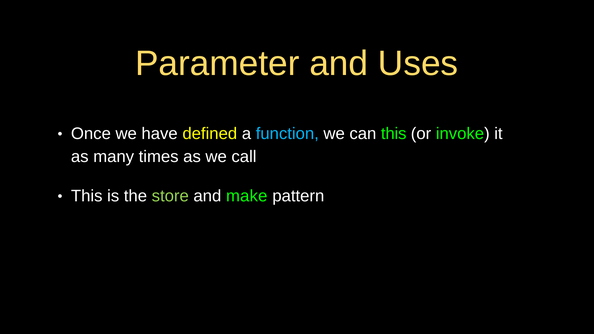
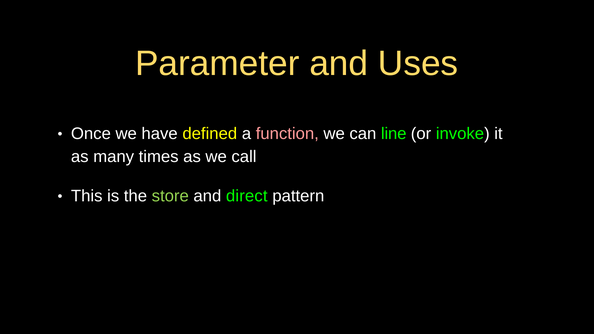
function colour: light blue -> pink
can this: this -> line
make: make -> direct
